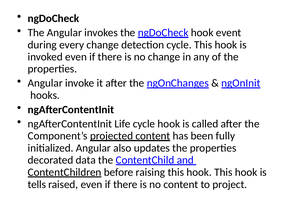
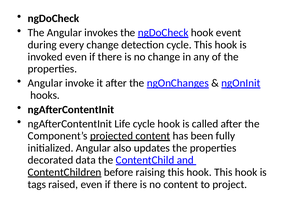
tells: tells -> tags
